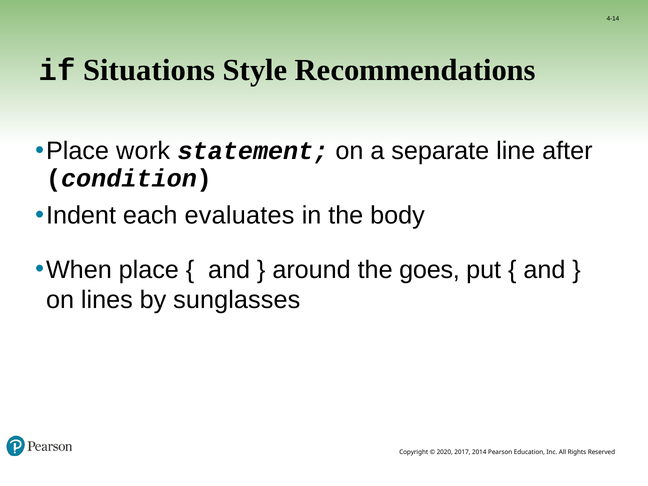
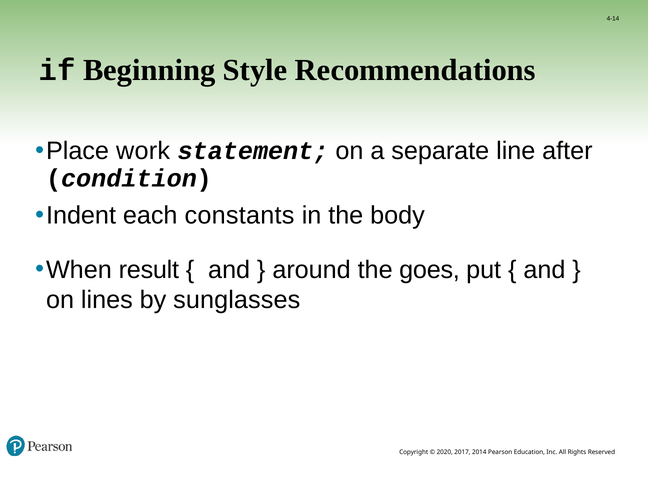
Situations: Situations -> Beginning
evaluates: evaluates -> constants
When place: place -> result
